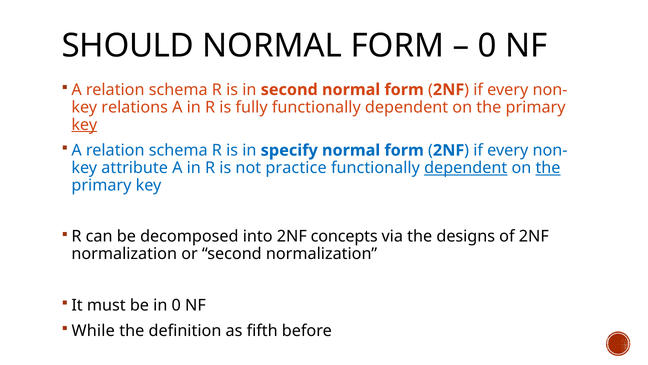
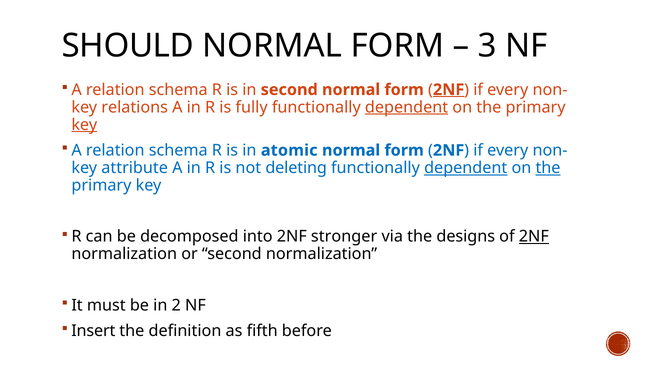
0 at (487, 46): 0 -> 3
2NF at (449, 90) underline: none -> present
dependent at (407, 107) underline: none -> present
specify: specify -> atomic
practice: practice -> deleting
concepts: concepts -> stronger
2NF at (534, 236) underline: none -> present
in 0: 0 -> 2
While: While -> Insert
